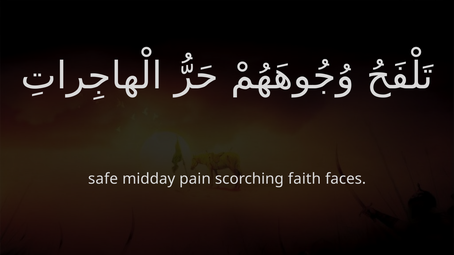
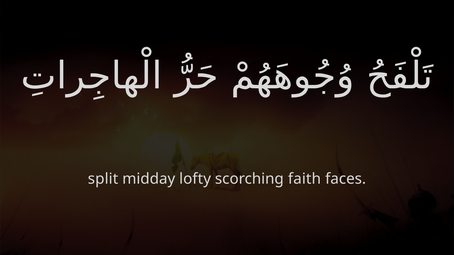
safe: safe -> split
pain: pain -> lofty
